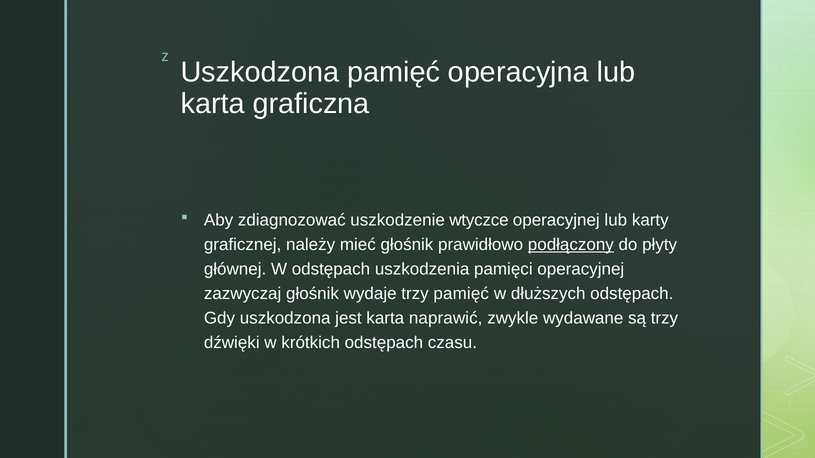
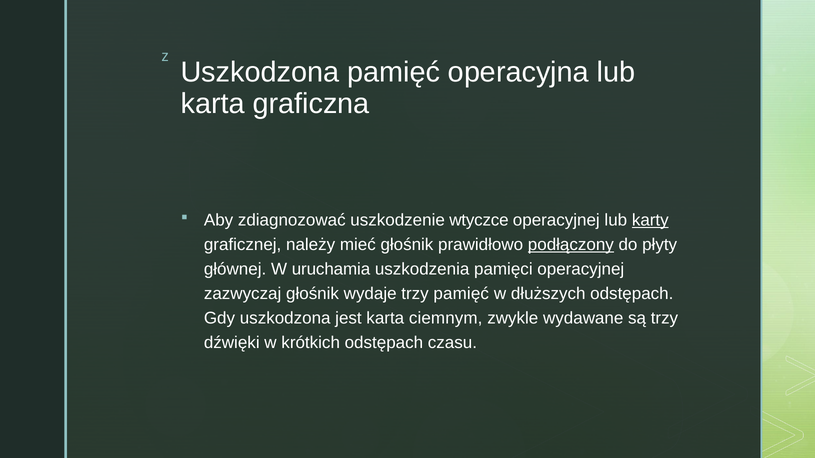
karty underline: none -> present
W odstępach: odstępach -> uruchamia
naprawić: naprawić -> ciemnym
